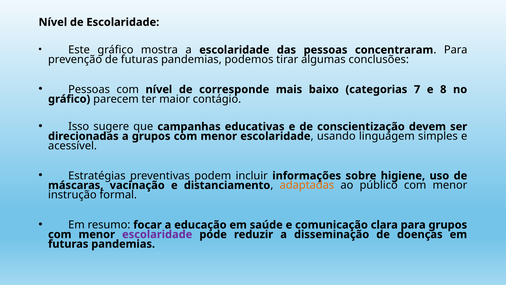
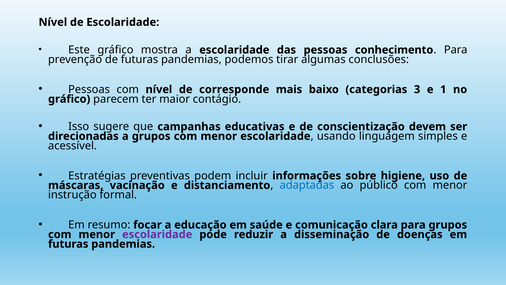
concentraram: concentraram -> conhecimento
7: 7 -> 3
8: 8 -> 1
adaptadas colour: orange -> blue
